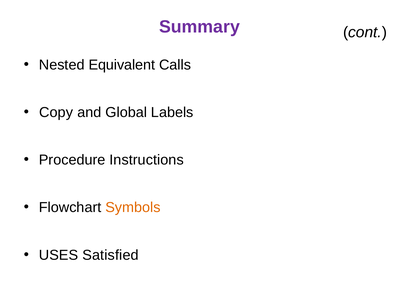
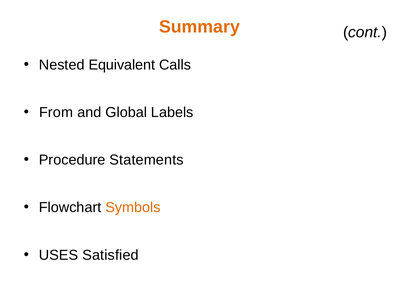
Summary colour: purple -> orange
Copy: Copy -> From
Instructions: Instructions -> Statements
